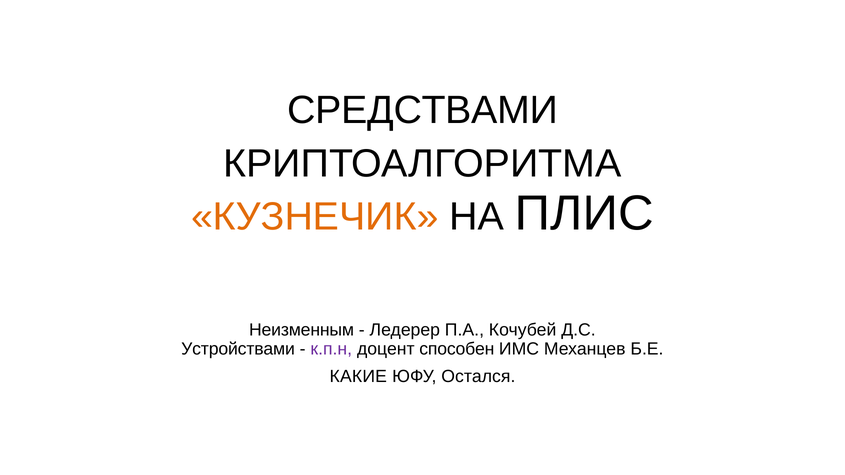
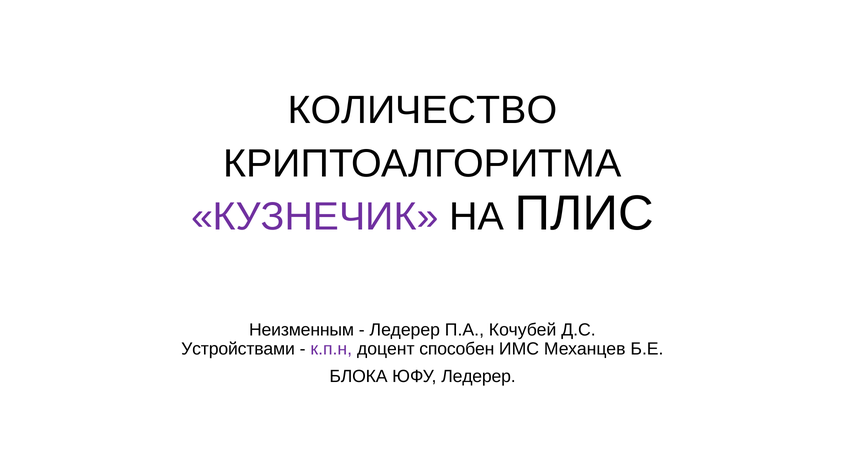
СРЕДСТВАМИ: СРЕДСТВАМИ -> КОЛИЧЕСТВО
КУЗНЕЧИК colour: orange -> purple
КАКИЕ: КАКИЕ -> БЛОКА
ЮФУ Остался: Остался -> Ледерер
